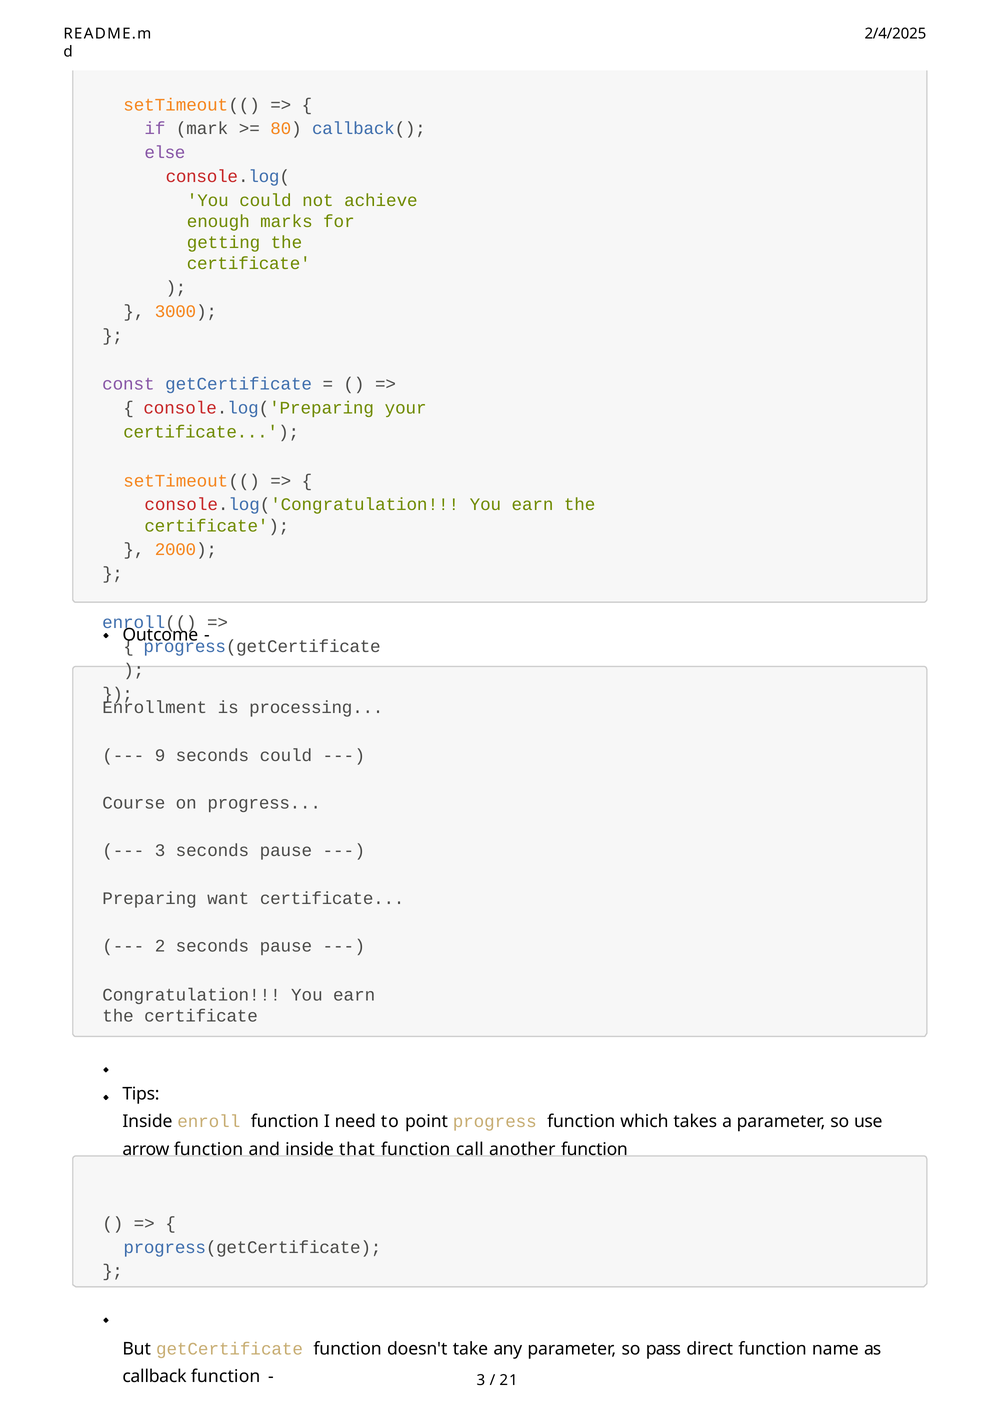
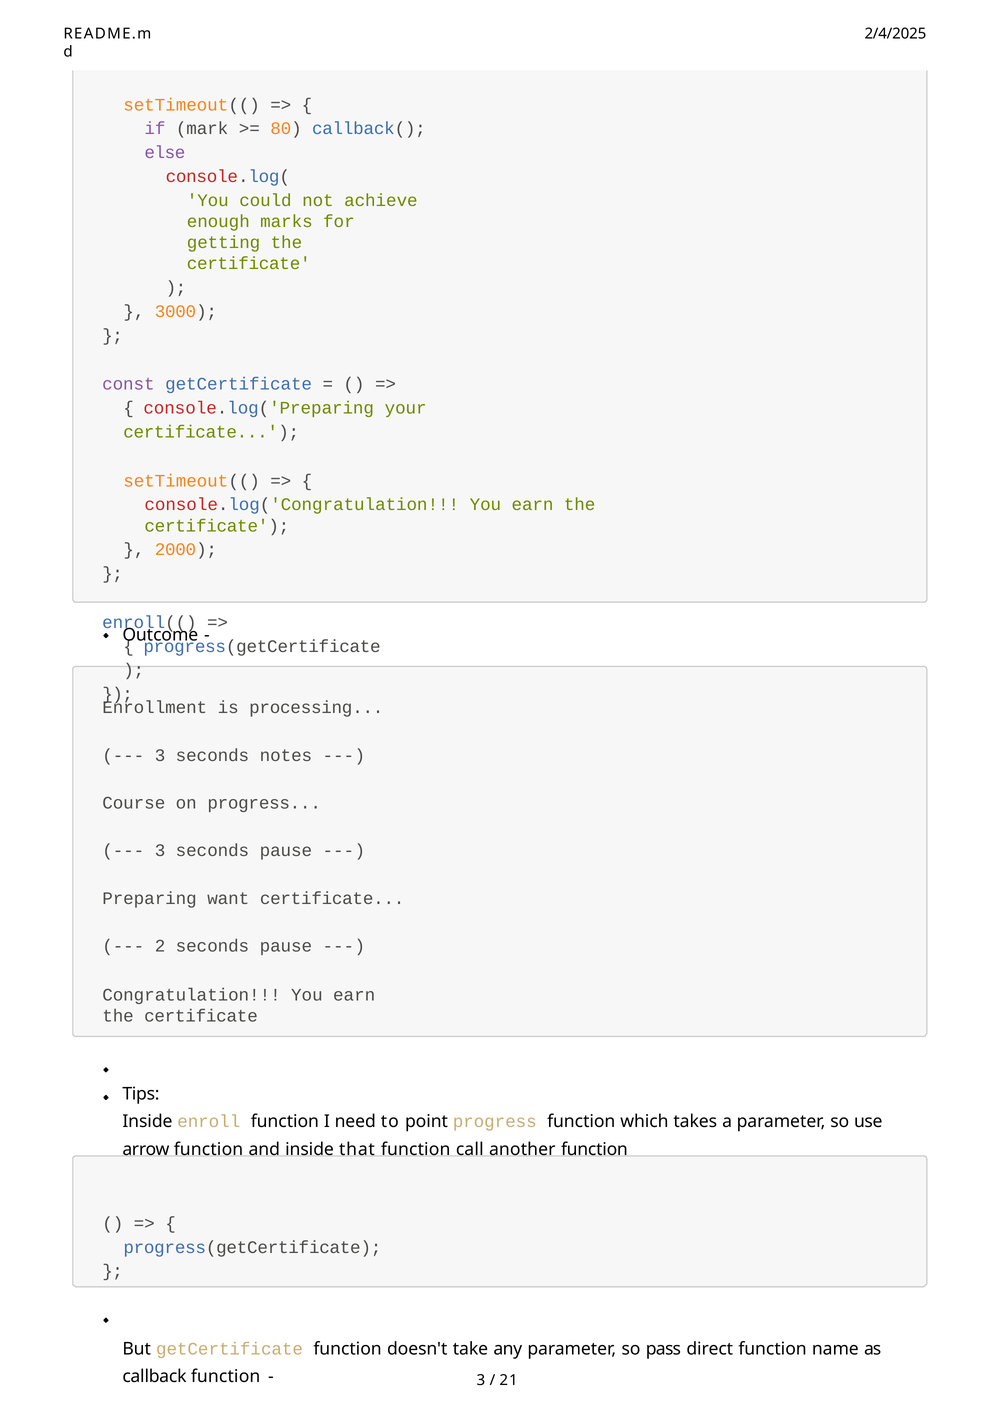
9 at (160, 755): 9 -> 3
seconds could: could -> notes
